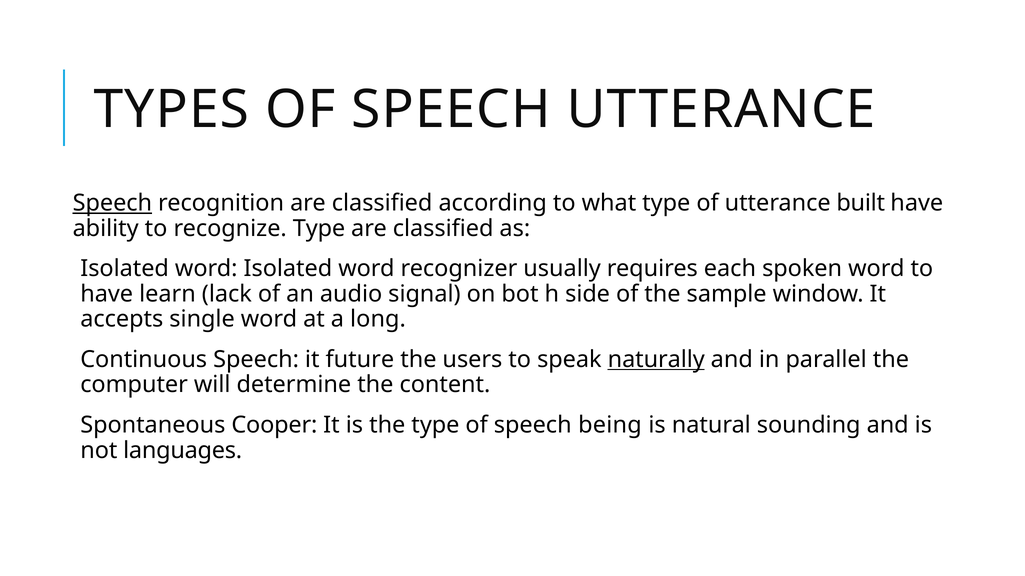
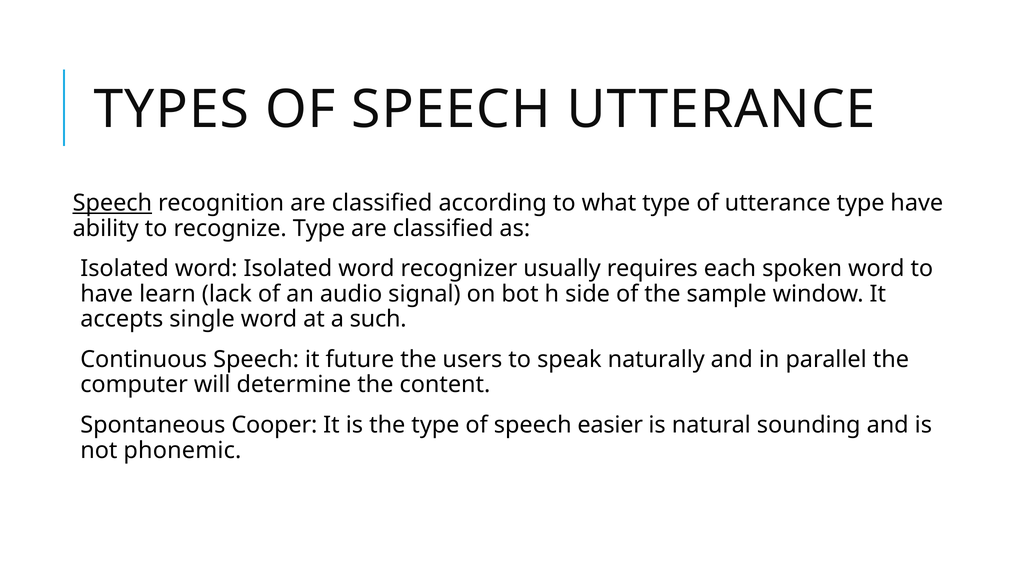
utterance built: built -> type
long: long -> such
naturally underline: present -> none
being: being -> easier
languages: languages -> phonemic
